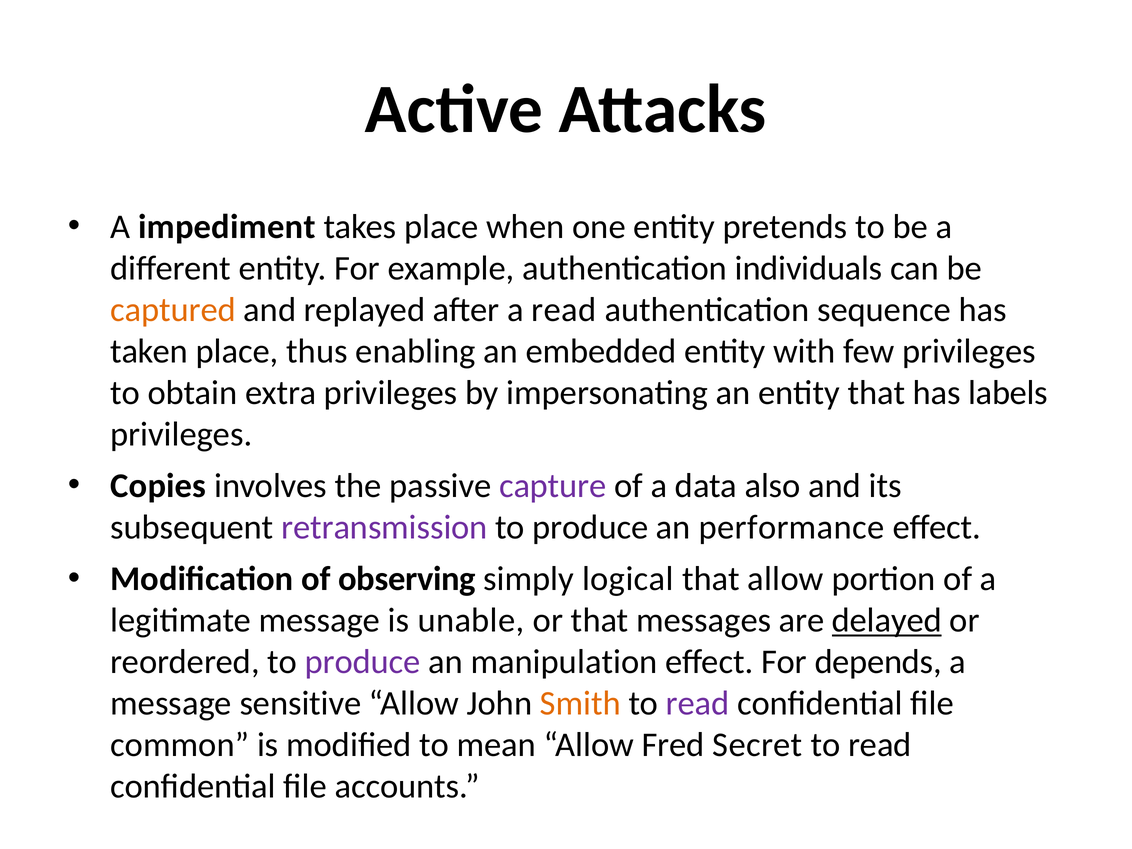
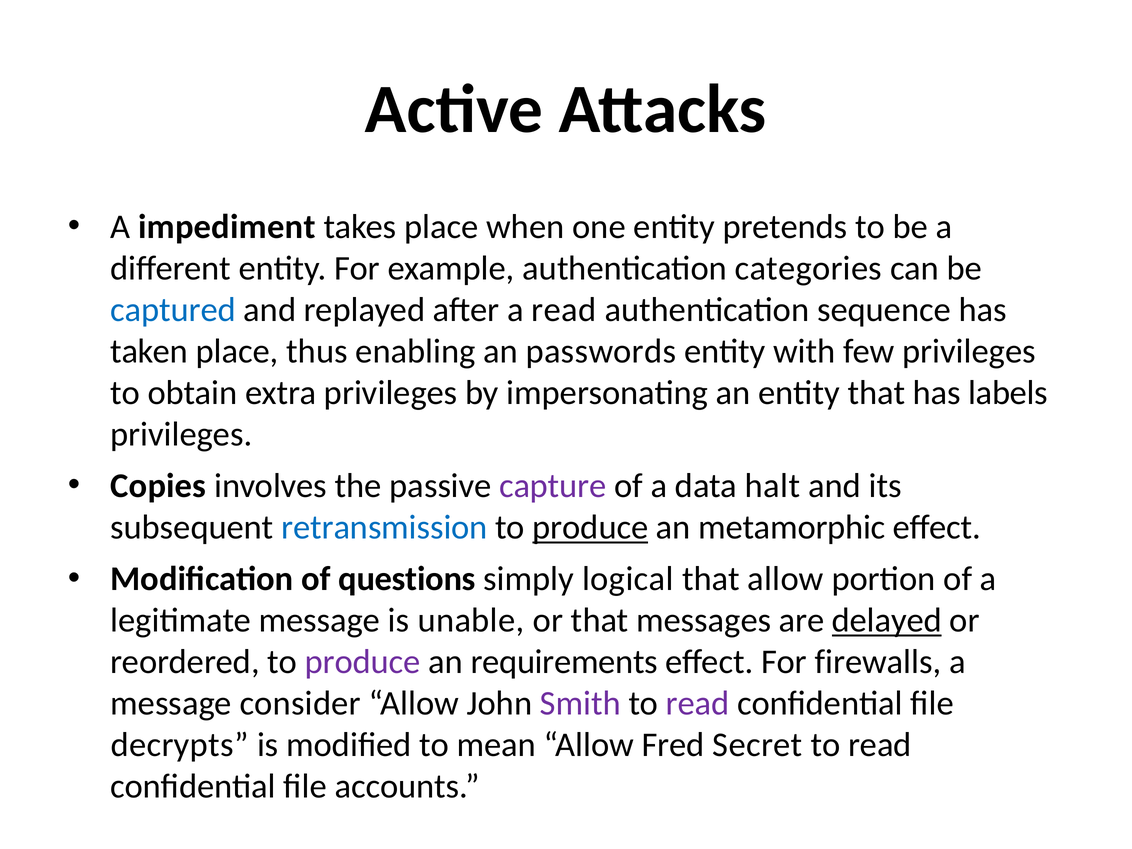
individuals: individuals -> categories
captured colour: orange -> blue
embedded: embedded -> passwords
also: also -> halt
retransmission colour: purple -> blue
produce at (590, 527) underline: none -> present
performance: performance -> metamorphic
observing: observing -> questions
manipulation: manipulation -> requirements
depends: depends -> firewalls
sensitive: sensitive -> consider
Smith colour: orange -> purple
common: common -> decrypts
